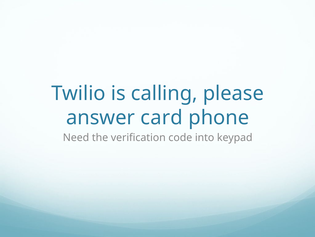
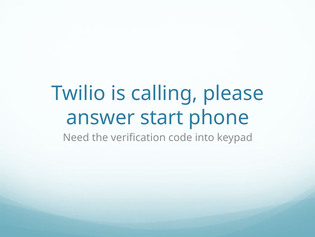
card: card -> start
